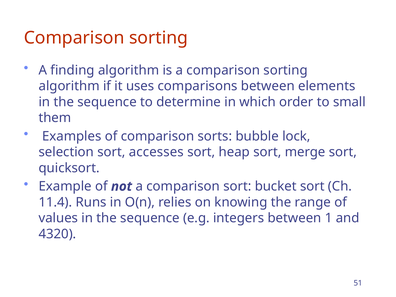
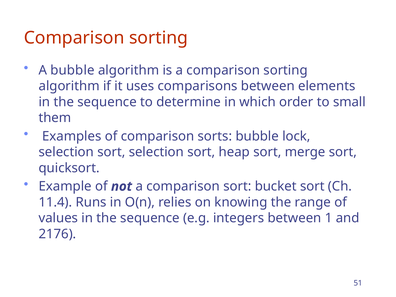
A finding: finding -> bubble
sort accesses: accesses -> selection
4320: 4320 -> 2176
